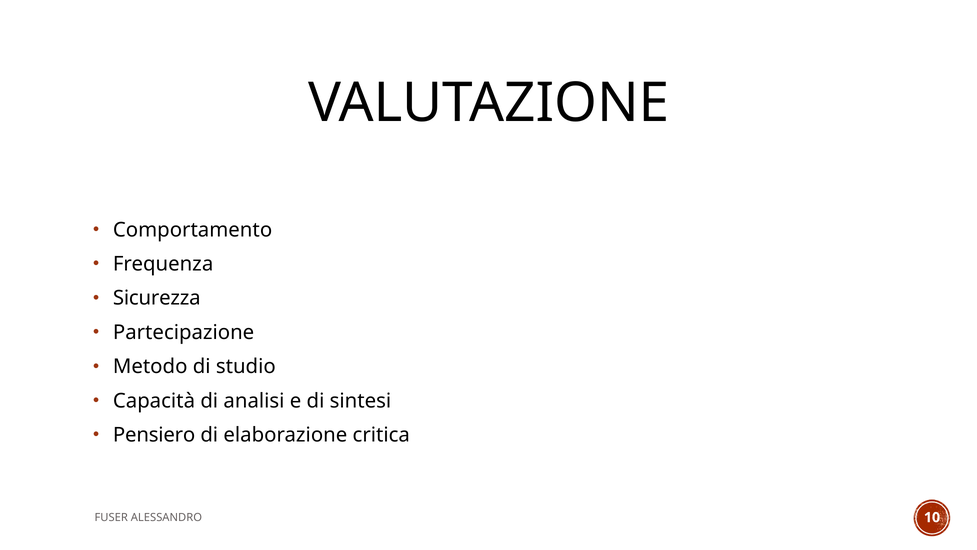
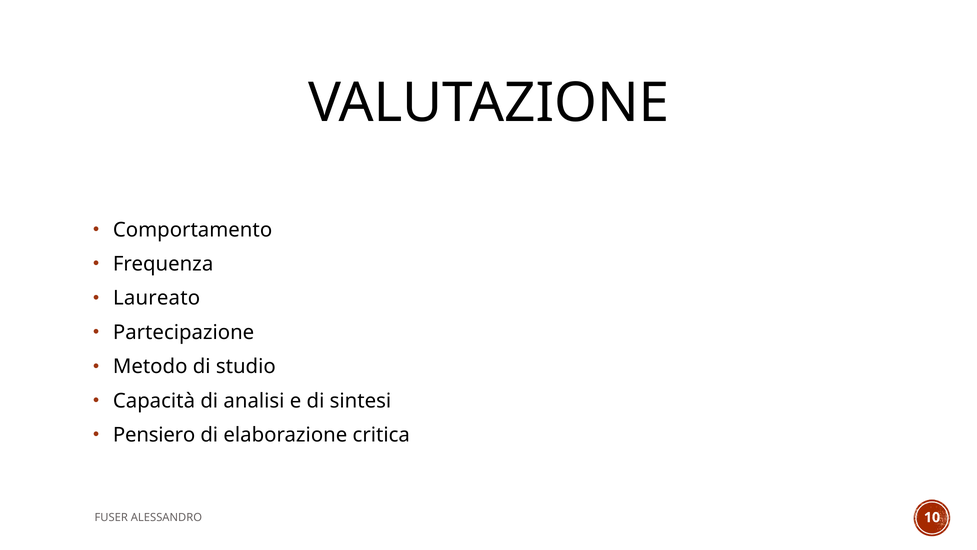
Sicurezza: Sicurezza -> Laureato
